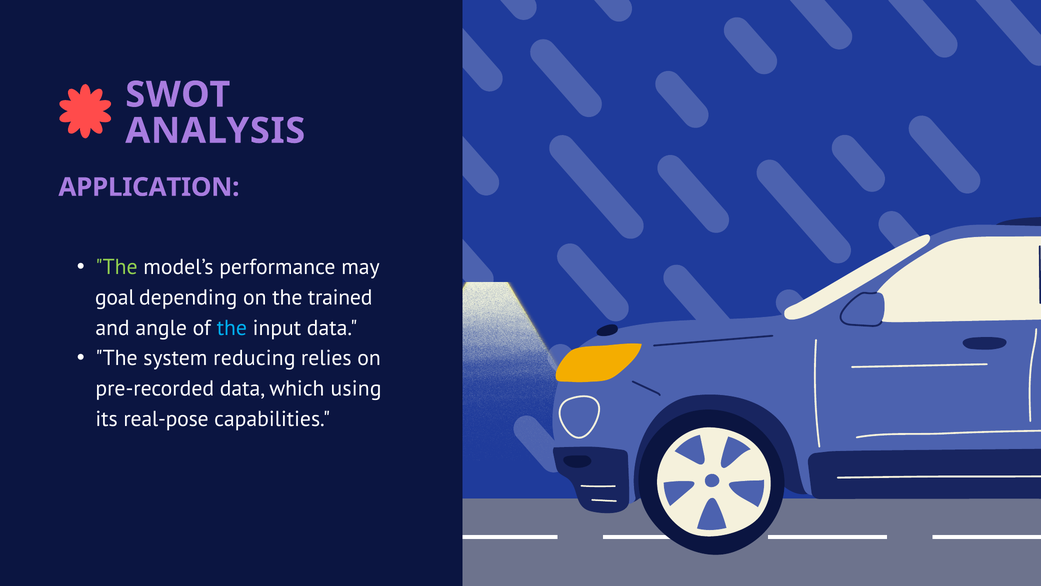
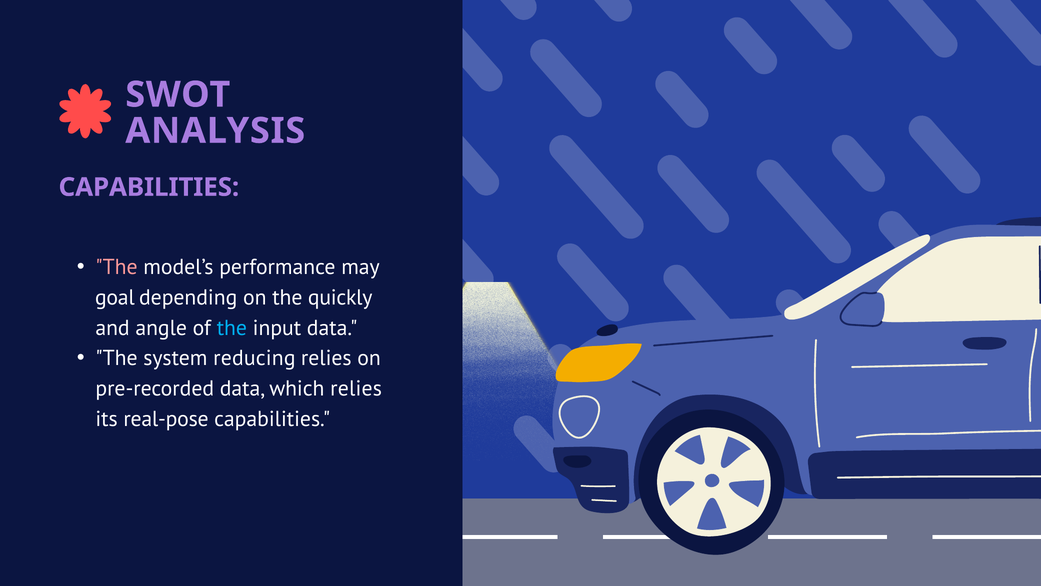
APPLICATION at (149, 187): APPLICATION -> CAPABILITIES
The at (117, 267) colour: light green -> pink
trained: trained -> quickly
which using: using -> relies
